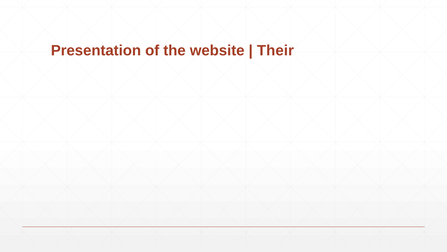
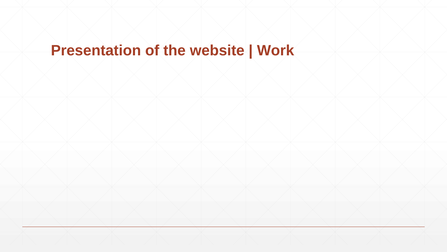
Their: Their -> Work
